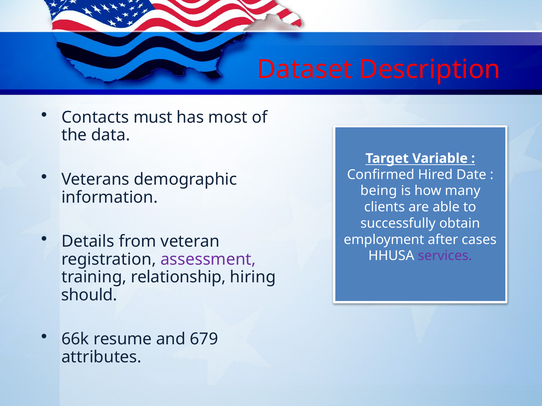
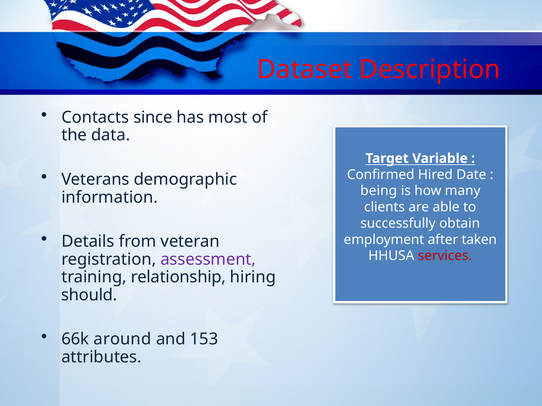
must: must -> since
cases: cases -> taken
services colour: purple -> red
resume: resume -> around
679: 679 -> 153
